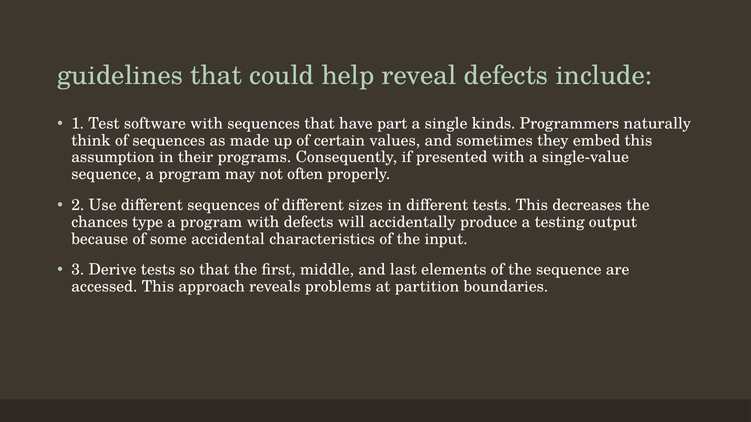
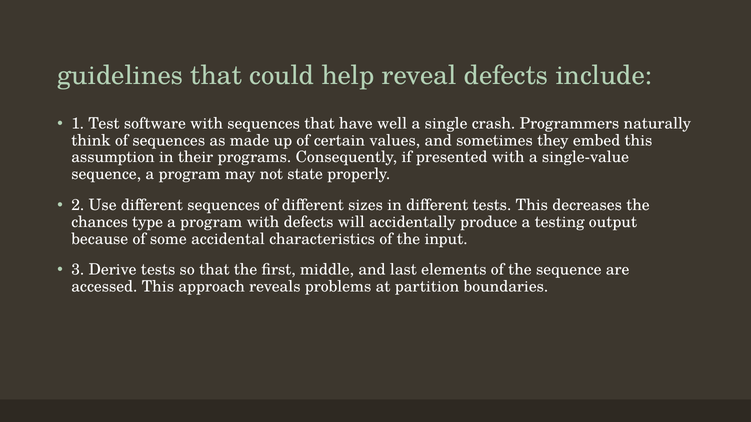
part: part -> well
kinds: kinds -> crash
often: often -> state
